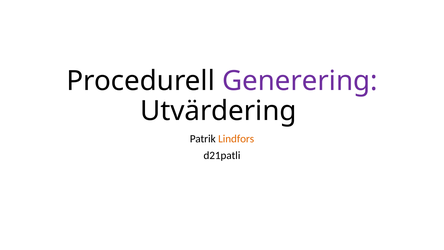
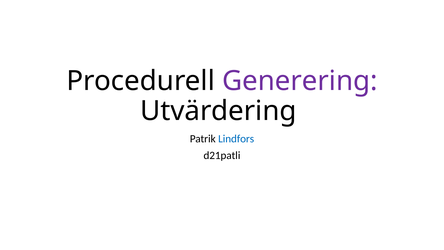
Lindfors colour: orange -> blue
